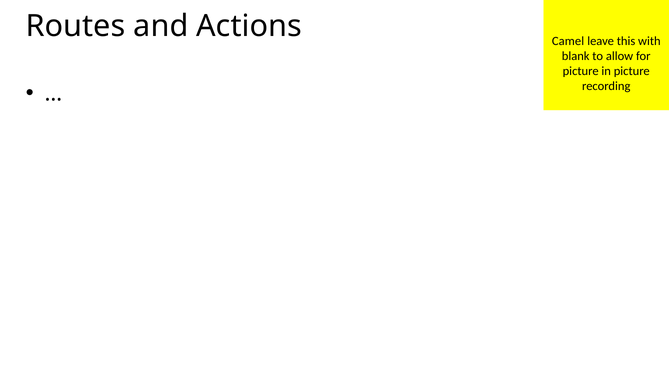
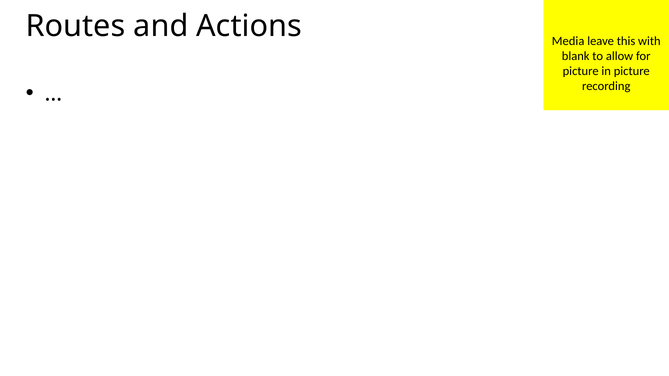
Camel: Camel -> Media
